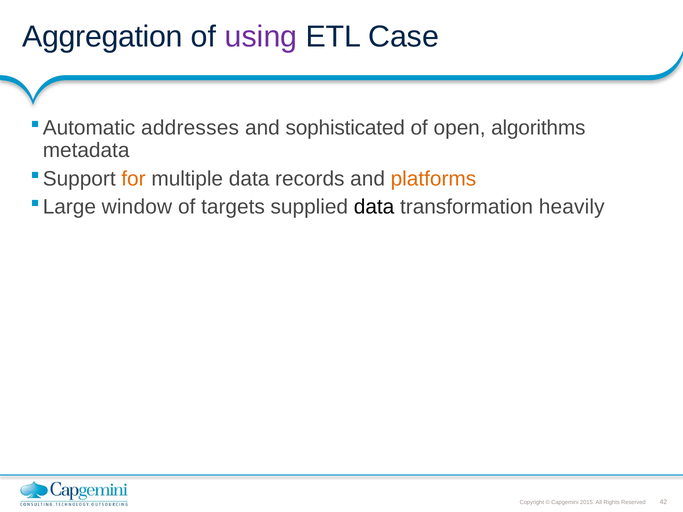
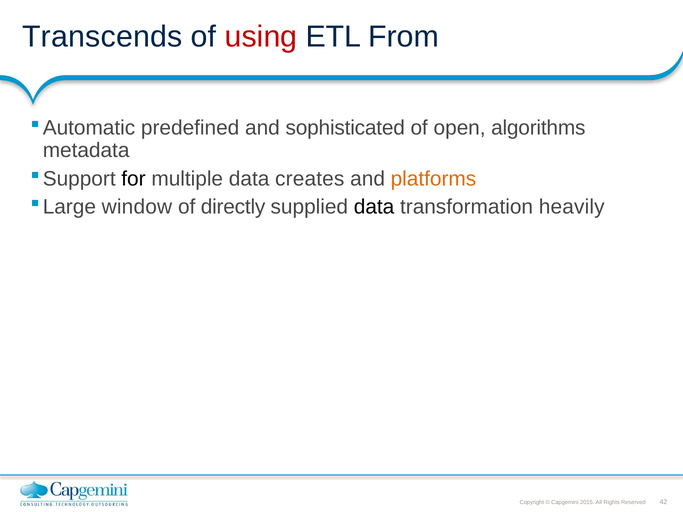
Aggregation: Aggregation -> Transcends
using colour: purple -> red
Case: Case -> From
addresses: addresses -> predefined
for colour: orange -> black
records: records -> creates
targets: targets -> directly
